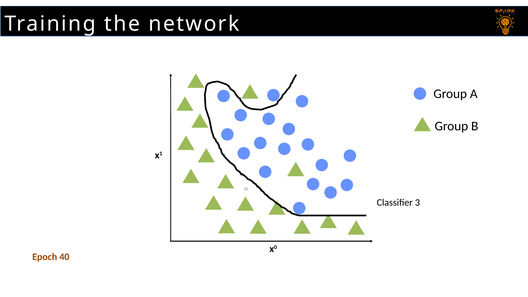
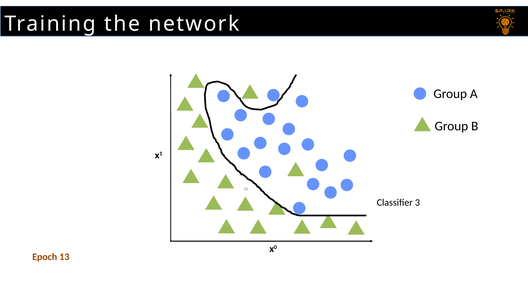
40: 40 -> 13
